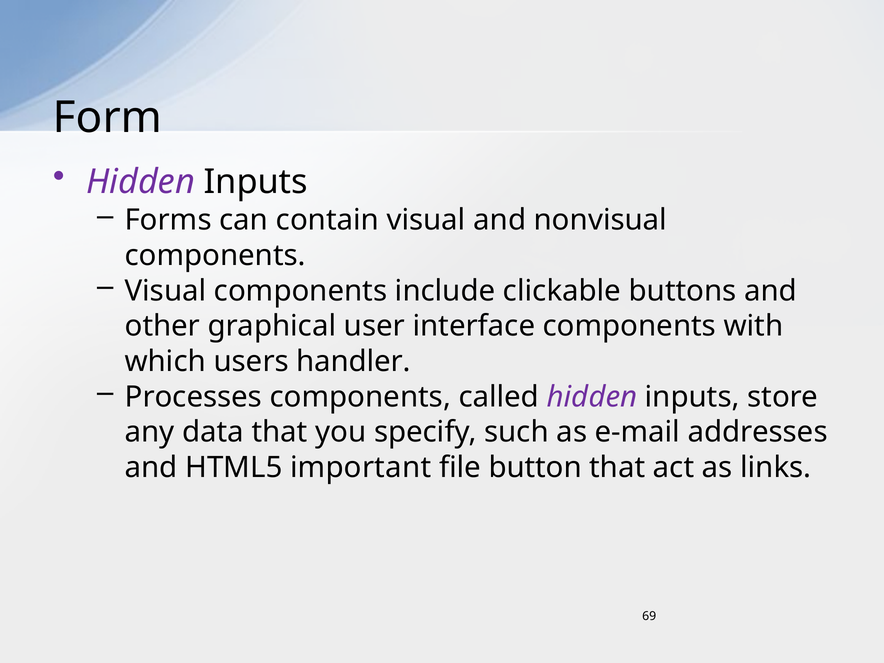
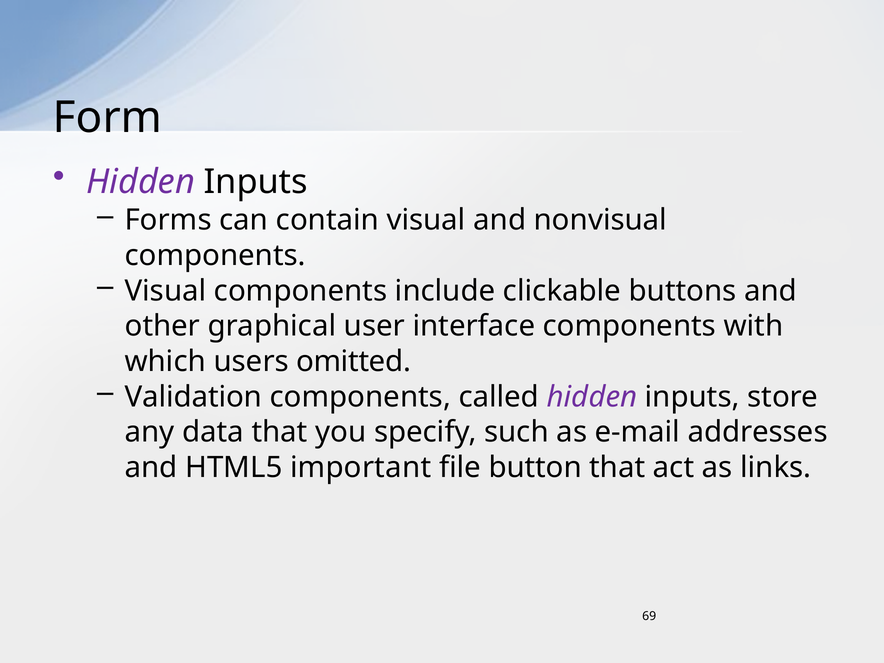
handler: handler -> omitted
Processes: Processes -> Validation
